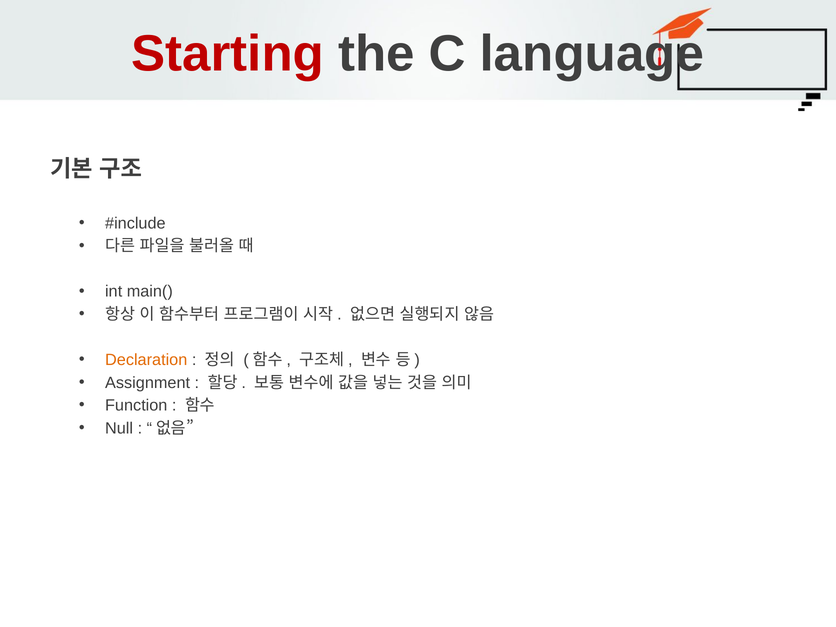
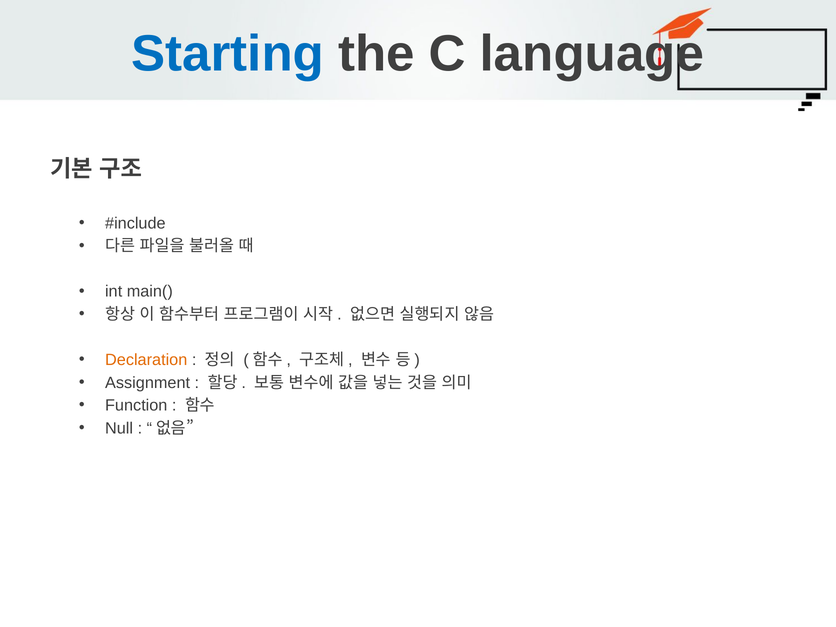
Starting colour: red -> blue
